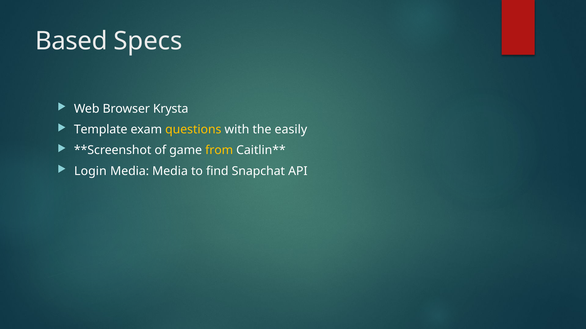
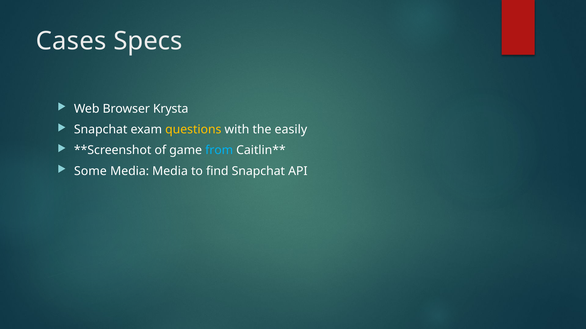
Based: Based -> Cases
Template at (101, 130): Template -> Snapchat
from colour: yellow -> light blue
Login: Login -> Some
